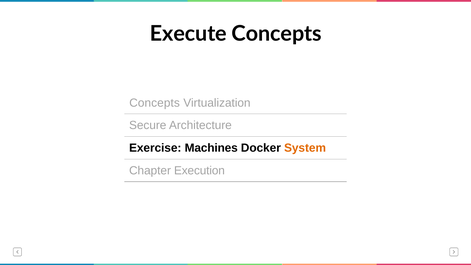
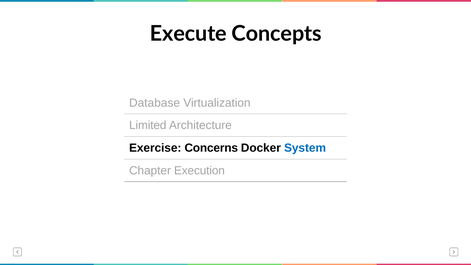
Concepts at (155, 103): Concepts -> Database
Secure: Secure -> Limited
Machines: Machines -> Concerns
System colour: orange -> blue
